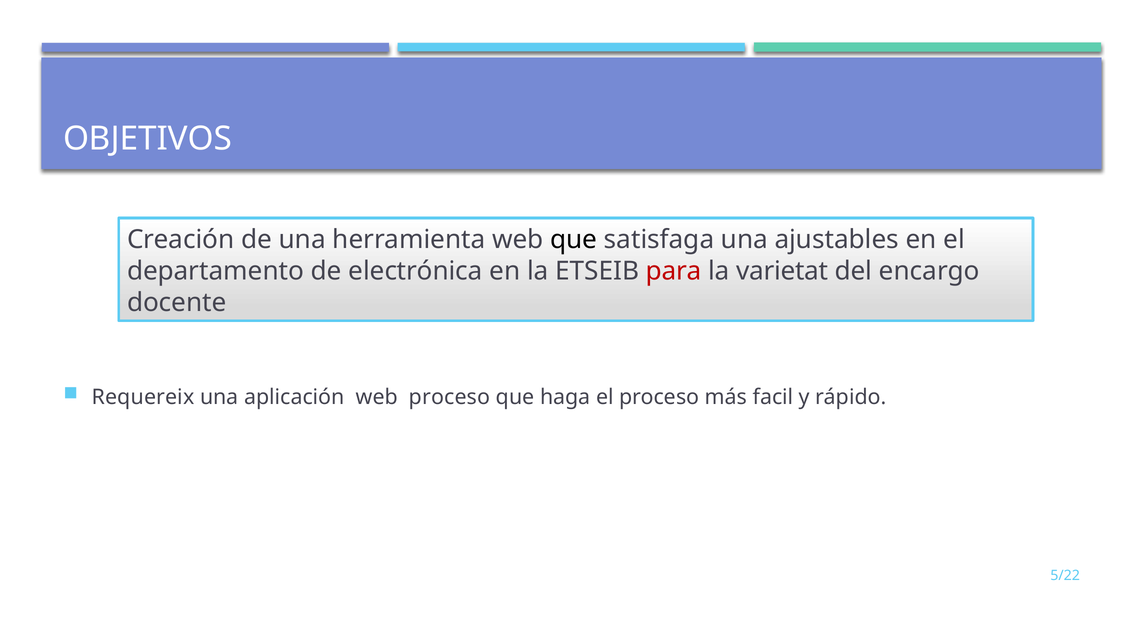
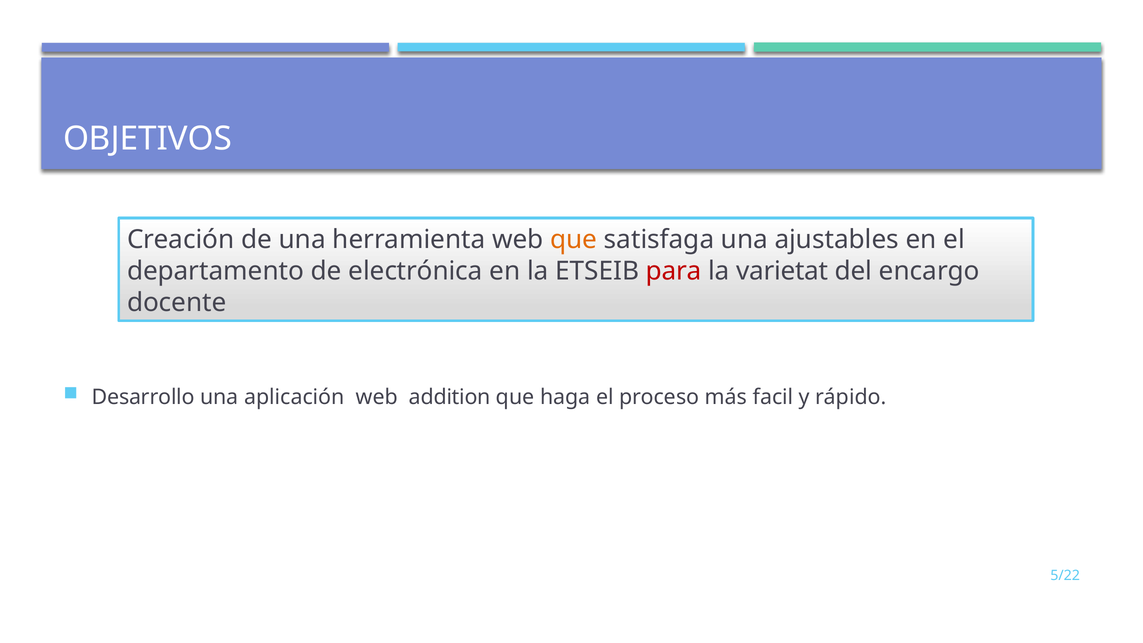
que at (574, 240) colour: black -> orange
Requereix: Requereix -> Desarrollo
web proceso: proceso -> addition
